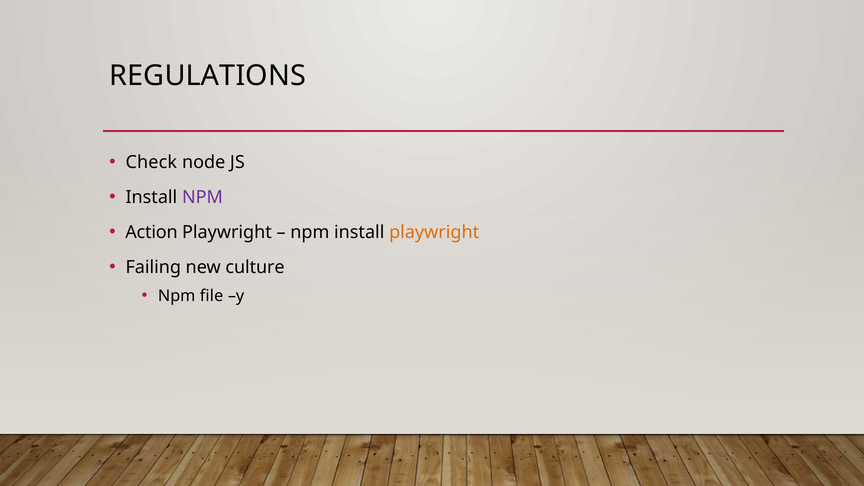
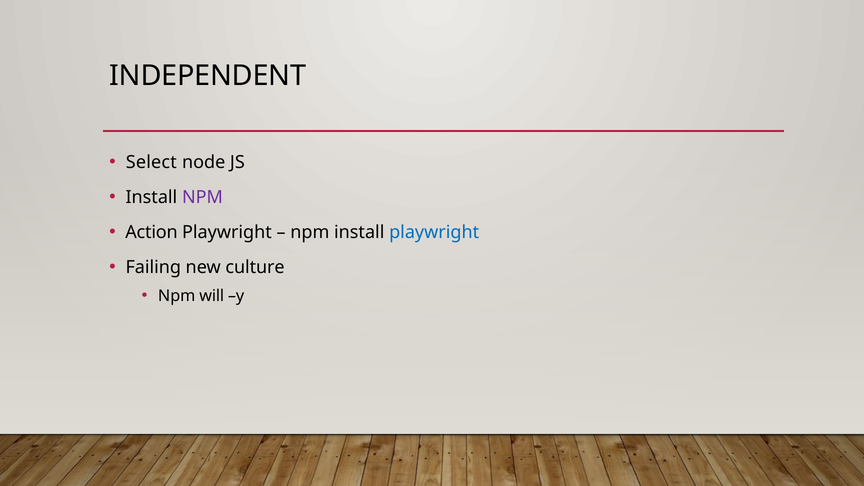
REGULATIONS: REGULATIONS -> INDEPENDENT
Check: Check -> Select
playwright at (434, 232) colour: orange -> blue
file: file -> will
